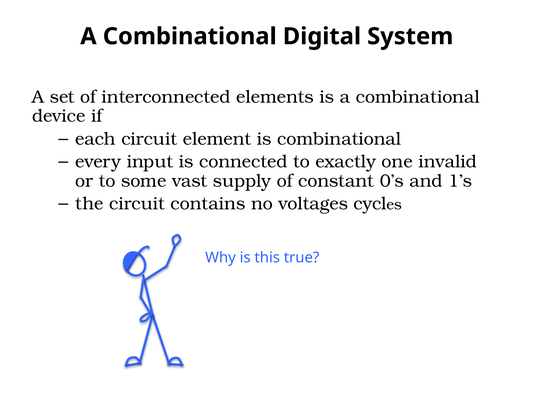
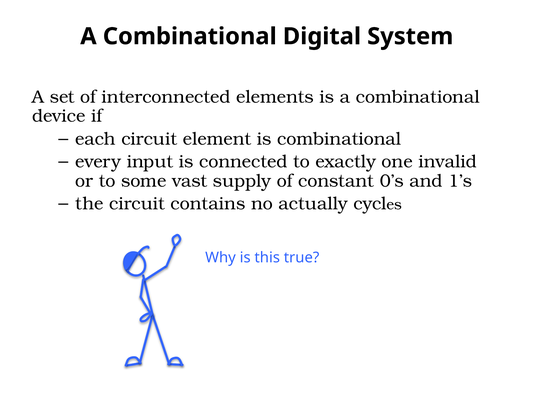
voltages: voltages -> actually
